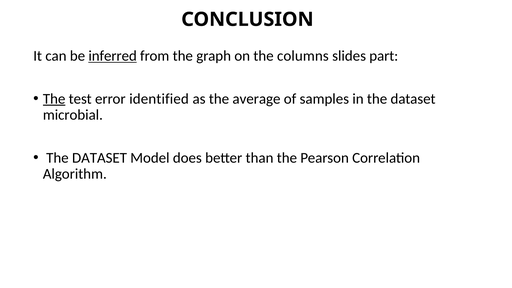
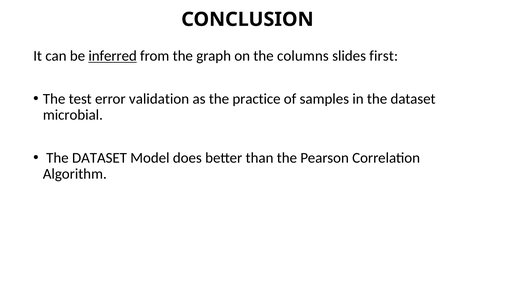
part: part -> first
The at (54, 99) underline: present -> none
identified: identified -> validation
average: average -> practice
